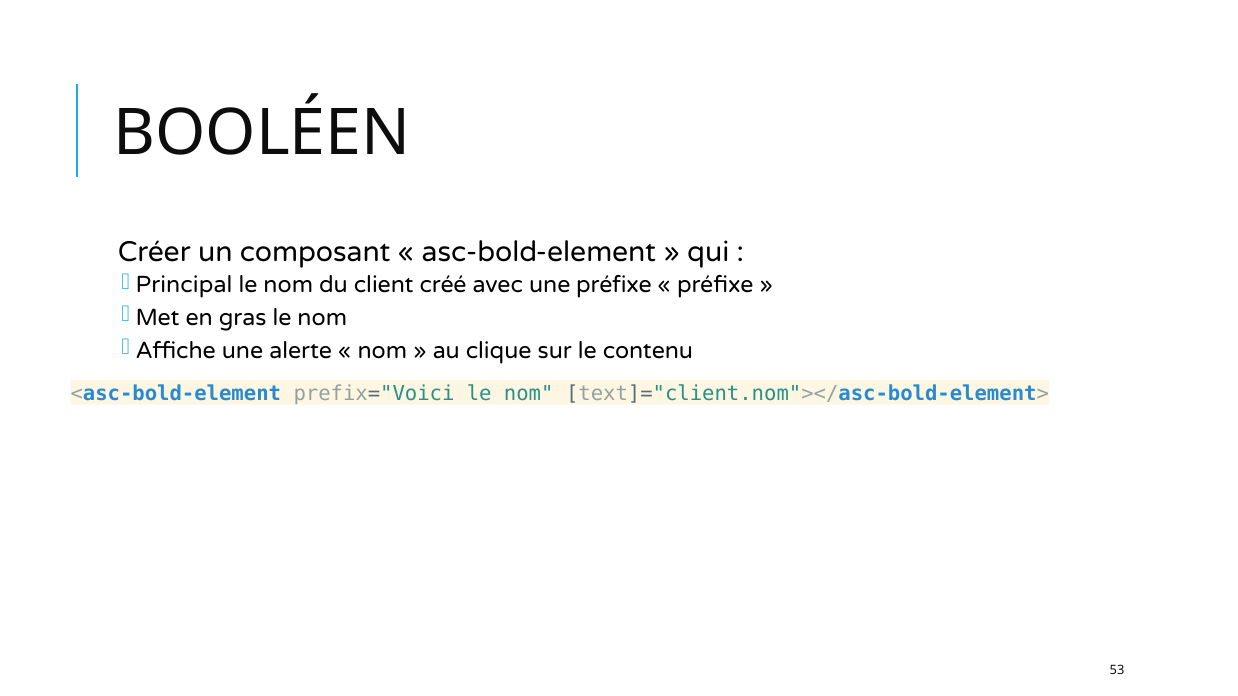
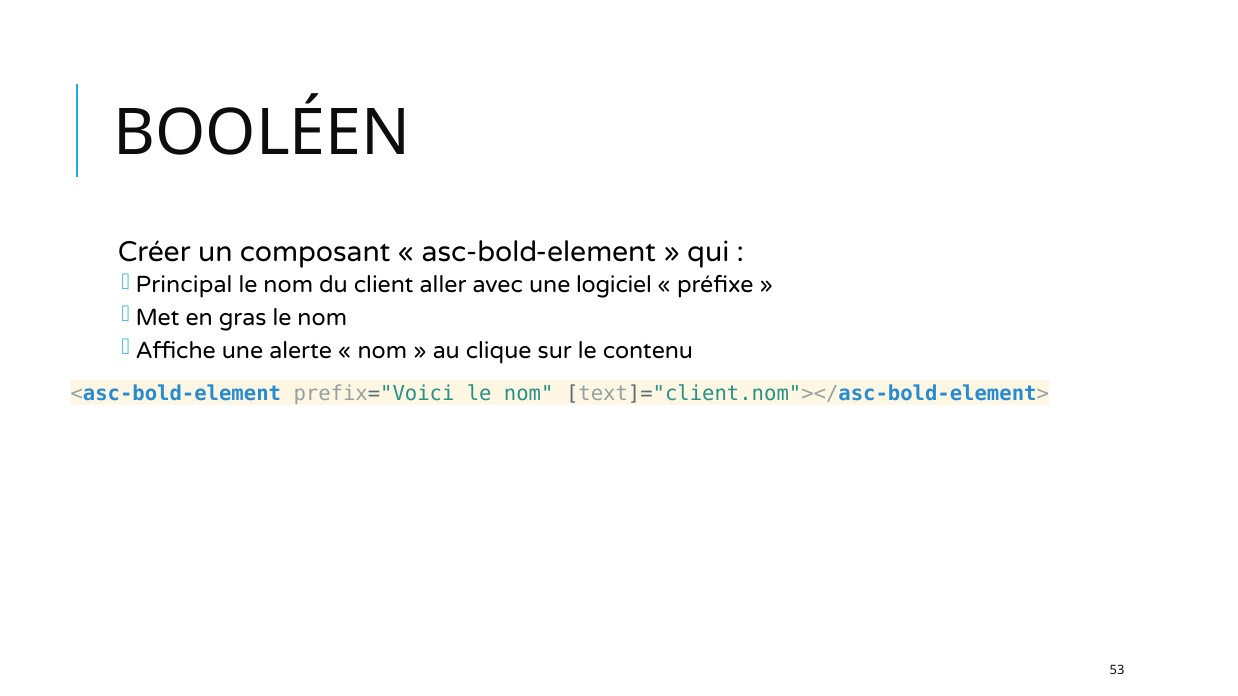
créé: créé -> aller
une préfixe: préfixe -> logiciel
